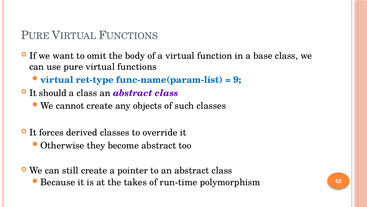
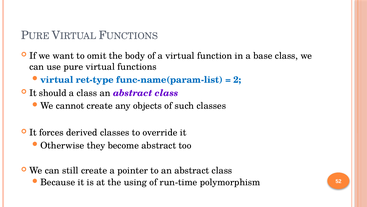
9: 9 -> 2
takes: takes -> using
